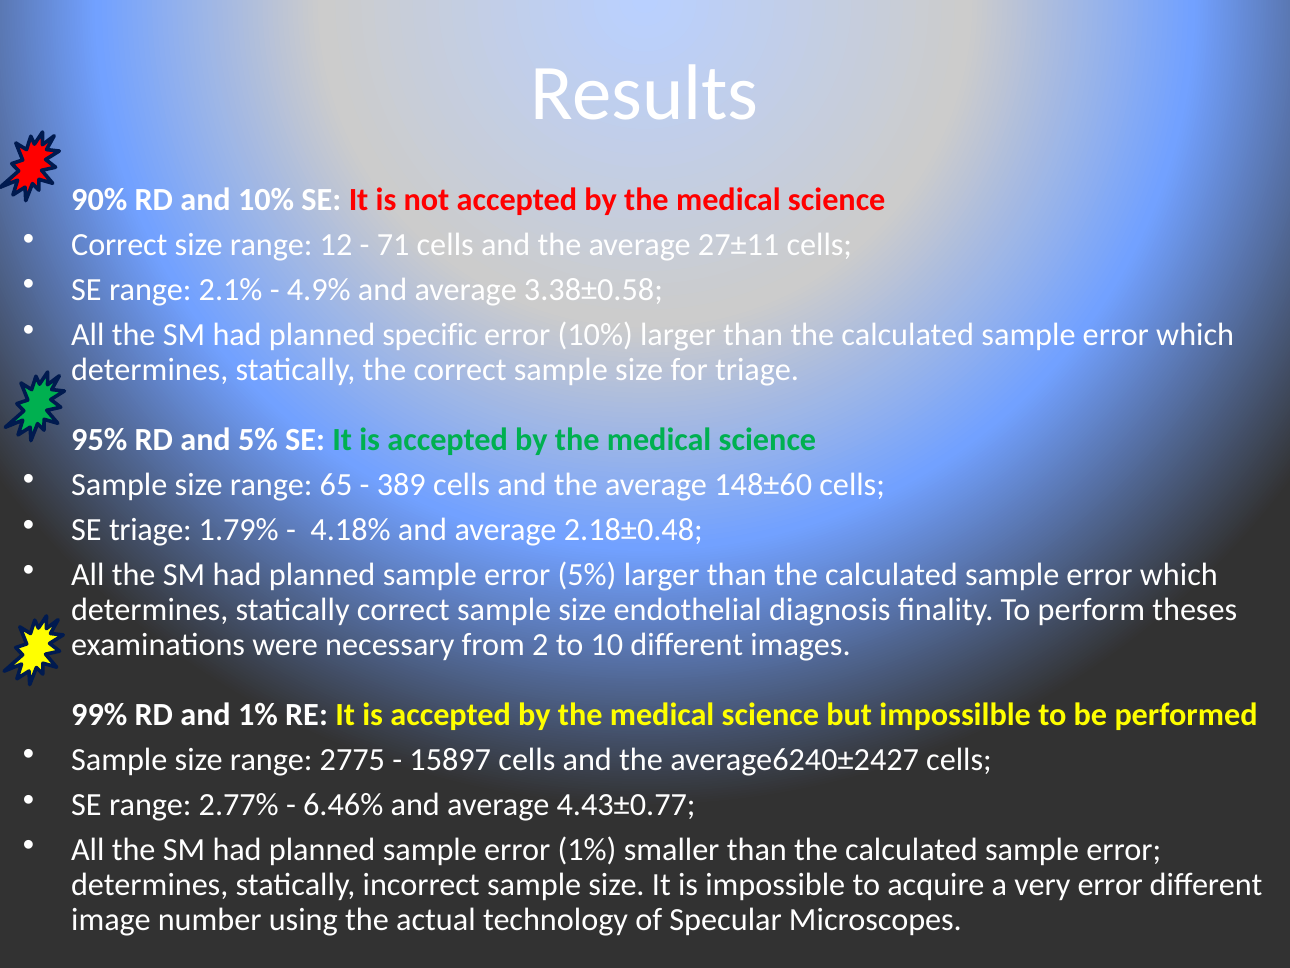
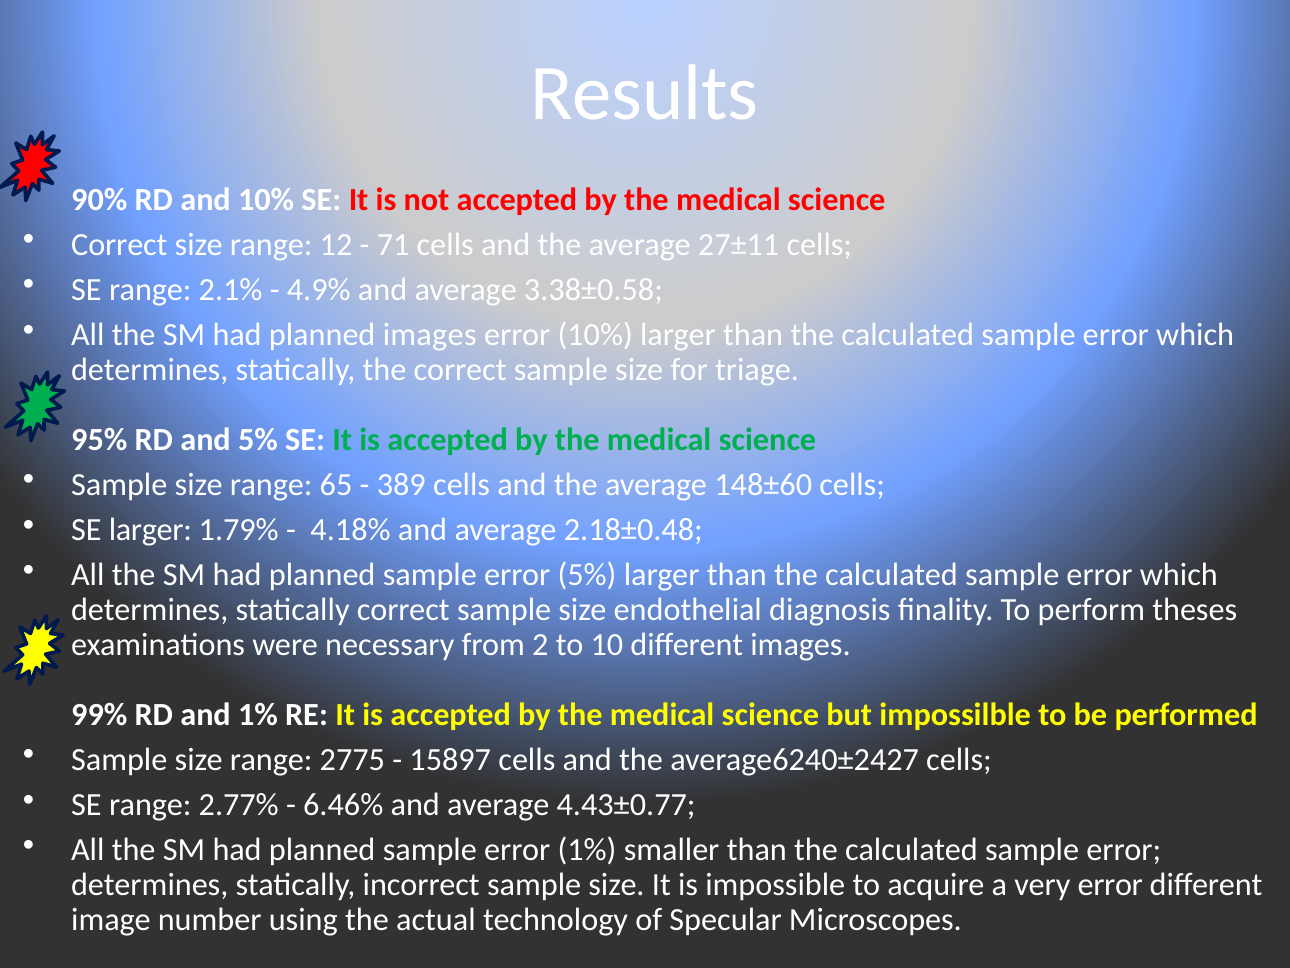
planned specific: specific -> images
SE triage: triage -> larger
